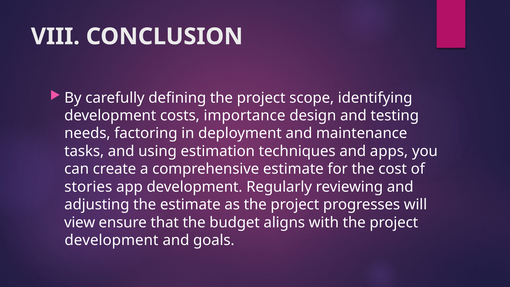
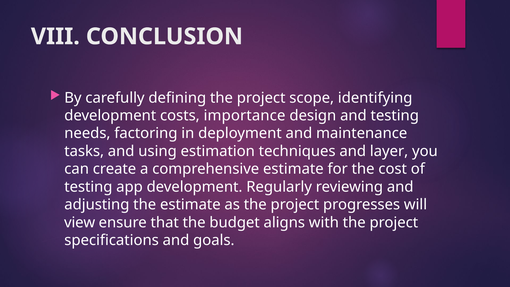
apps: apps -> layer
stories at (88, 187): stories -> testing
development at (111, 240): development -> specifications
